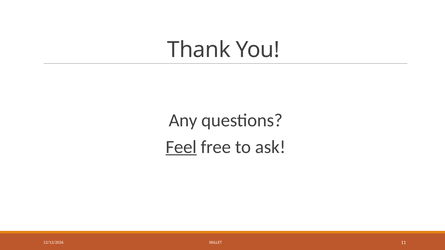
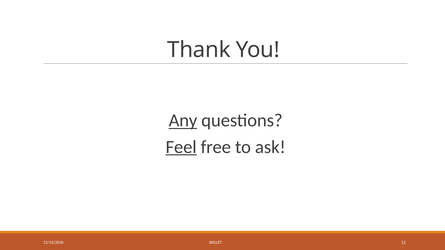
Any underline: none -> present
